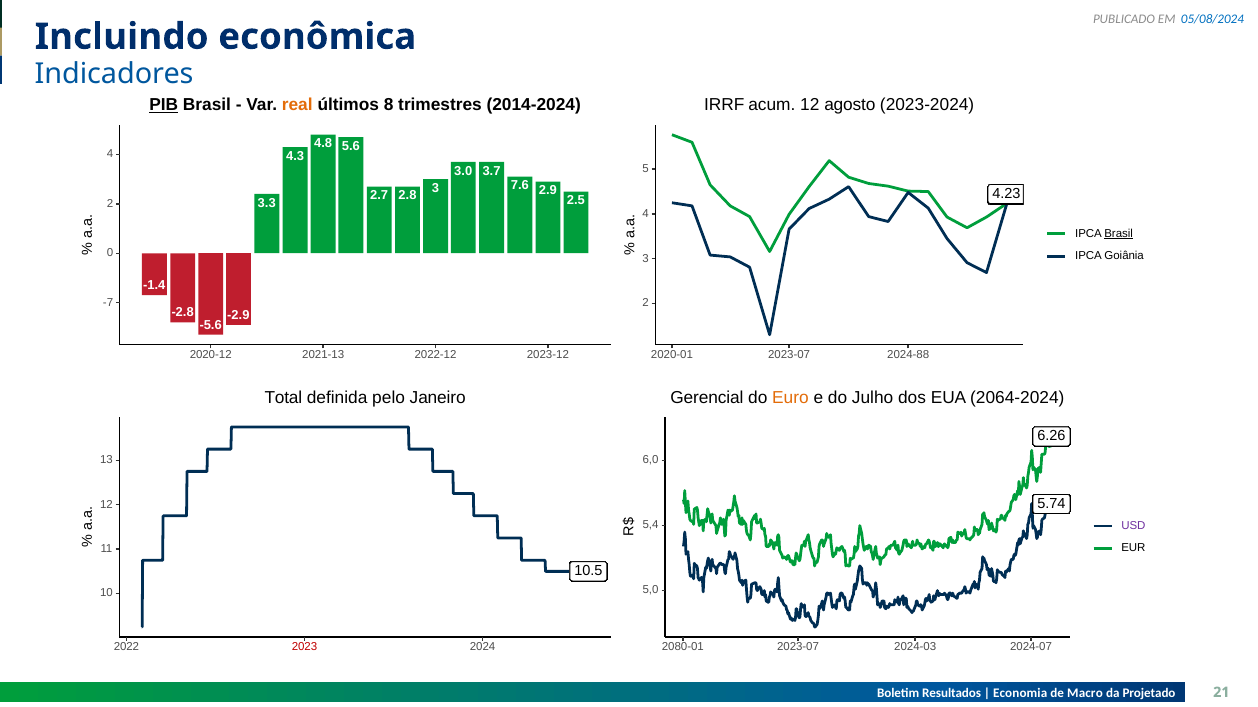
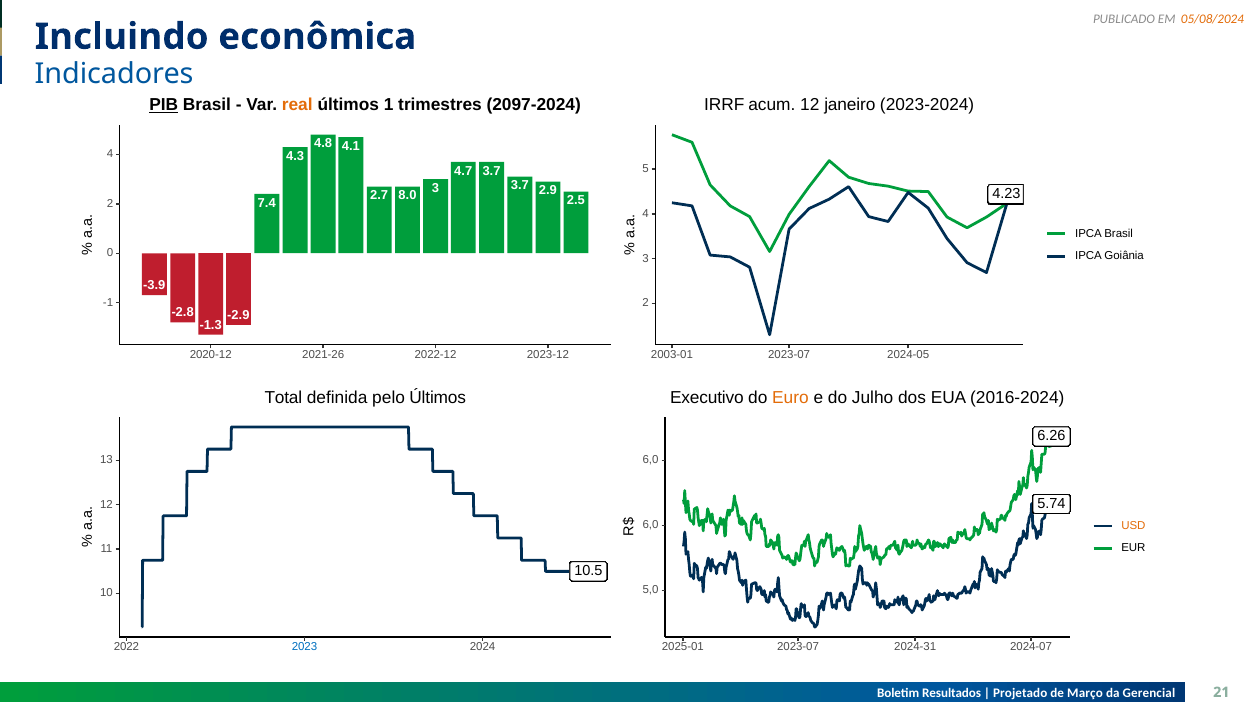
05/08/2024 colour: blue -> orange
8: 8 -> 1
2014-2024: 2014-2024 -> 2097-2024
agosto: agosto -> janeiro
5.6: 5.6 -> 4.1
3.0: 3.0 -> 4.7
7.6 at (520, 186): 7.6 -> 3.7
2.8: 2.8 -> 8.0
3.3: 3.3 -> 7.4
Brasil at (1119, 233) underline: present -> none
-1.4: -1.4 -> -3.9
-7: -7 -> -1
-5.6: -5.6 -> -1.3
2021-13: 2021-13 -> 2021-26
2020-01: 2020-01 -> 2003-01
2024-88: 2024-88 -> 2024-05
pelo Janeiro: Janeiro -> Últimos
Gerencial: Gerencial -> Executivo
2064-2024: 2064-2024 -> 2016-2024
USD colour: purple -> orange
5,4 at (651, 525): 5,4 -> 6,0
2023 colour: red -> blue
2080-01: 2080-01 -> 2025-01
2024-03: 2024-03 -> 2024-31
Economia: Economia -> Projetado
Macro: Macro -> Março
Projetado: Projetado -> Gerencial
